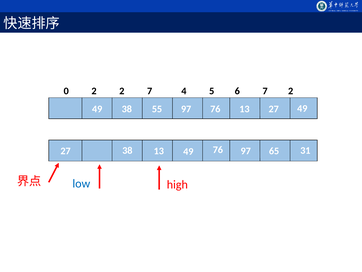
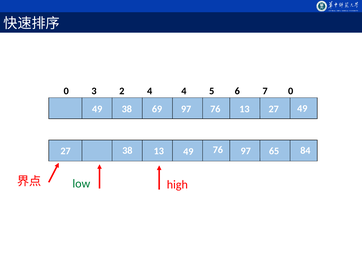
0 2: 2 -> 3
2 7: 7 -> 4
7 2: 2 -> 0
55: 55 -> 69
31: 31 -> 84
low colour: blue -> green
